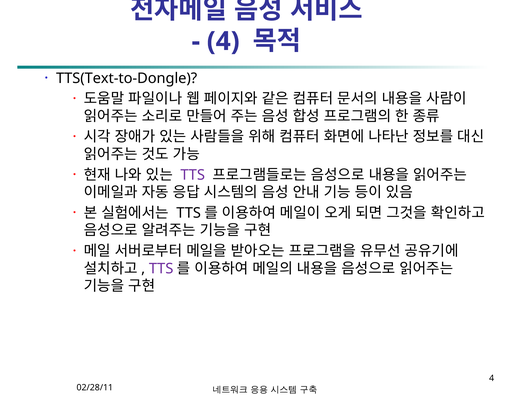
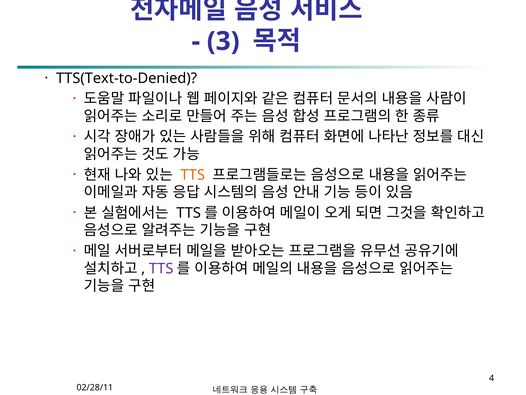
4 at (223, 41): 4 -> 3
TTS(Text-to-Dongle: TTS(Text-to-Dongle -> TTS(Text-to-Denied
TTS at (193, 175) colour: purple -> orange
